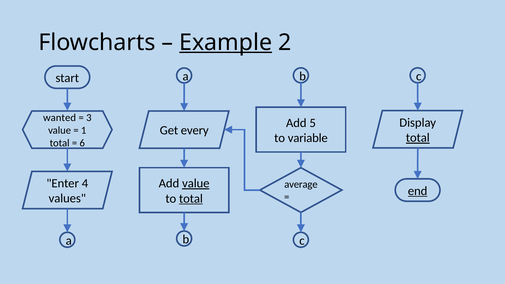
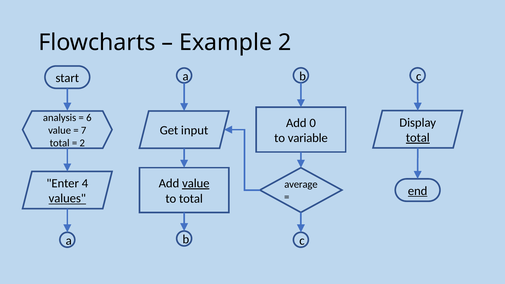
Example underline: present -> none
wanted: wanted -> analysis
3: 3 -> 6
5: 5 -> 0
every: every -> input
1: 1 -> 7
6 at (82, 143): 6 -> 2
values underline: none -> present
total at (191, 199) underline: present -> none
